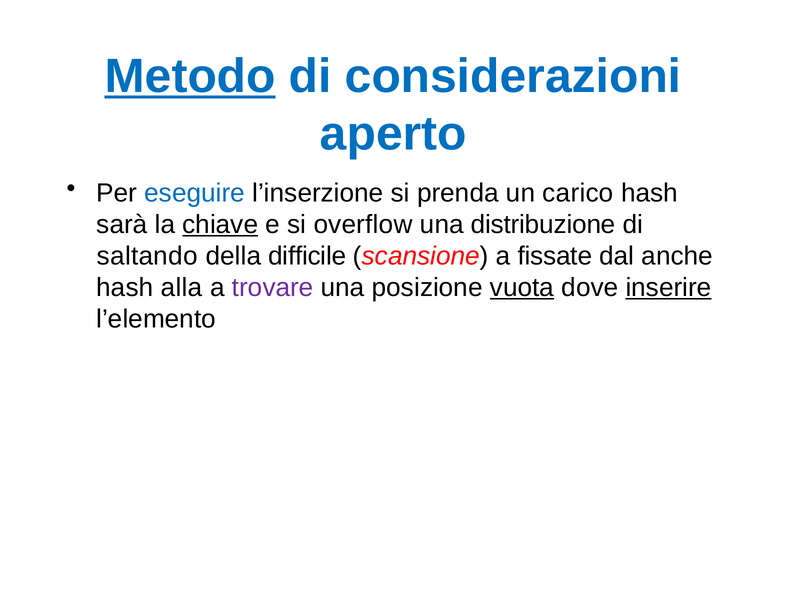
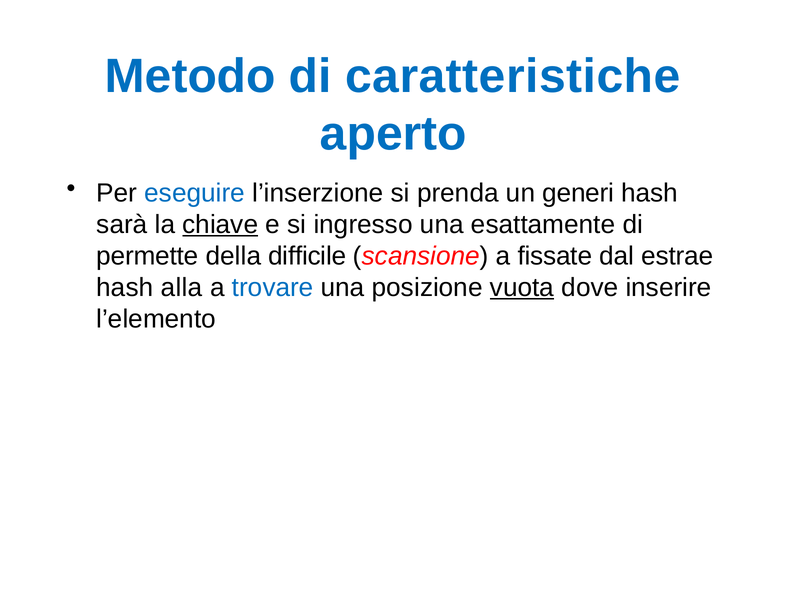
Metodo underline: present -> none
considerazioni: considerazioni -> caratteristiche
carico: carico -> generi
overflow: overflow -> ingresso
distribuzione: distribuzione -> esattamente
saltando: saltando -> permette
anche: anche -> estrae
trovare colour: purple -> blue
inserire underline: present -> none
